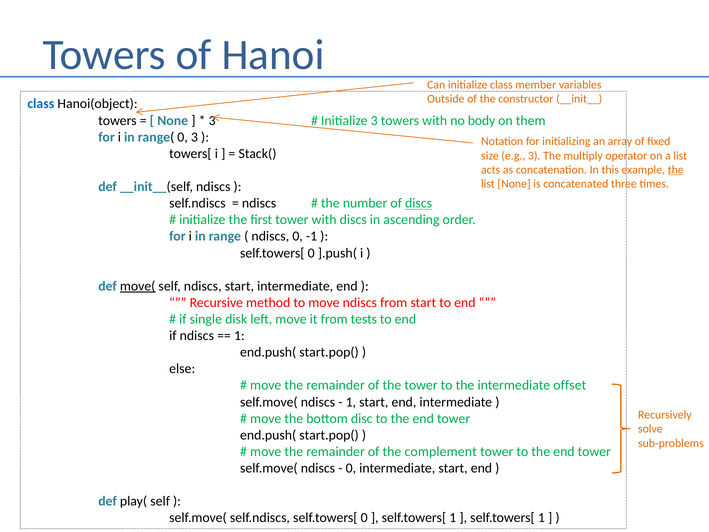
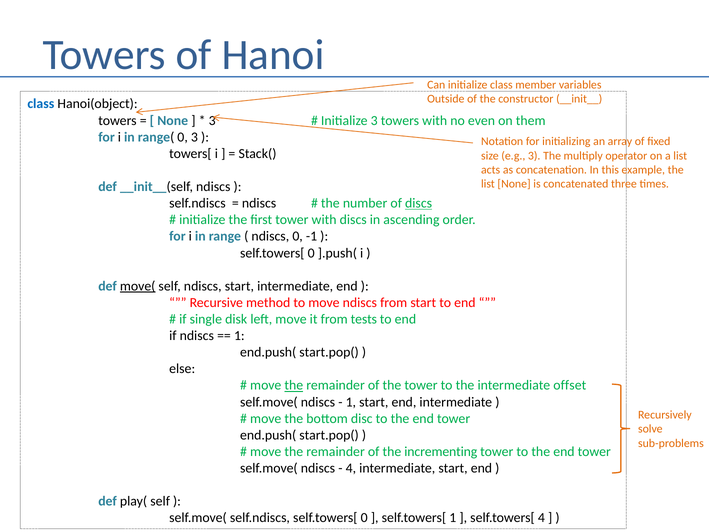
body: body -> even
the at (676, 170) underline: present -> none
the at (294, 385) underline: none -> present
complement: complement -> incrementing
0 at (351, 468): 0 -> 4
1 at (541, 518): 1 -> 4
